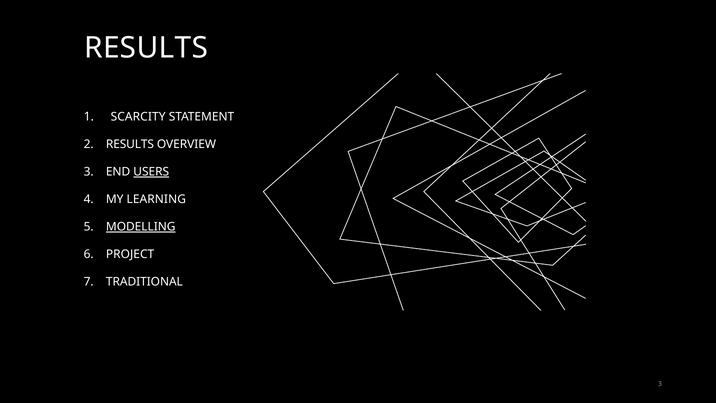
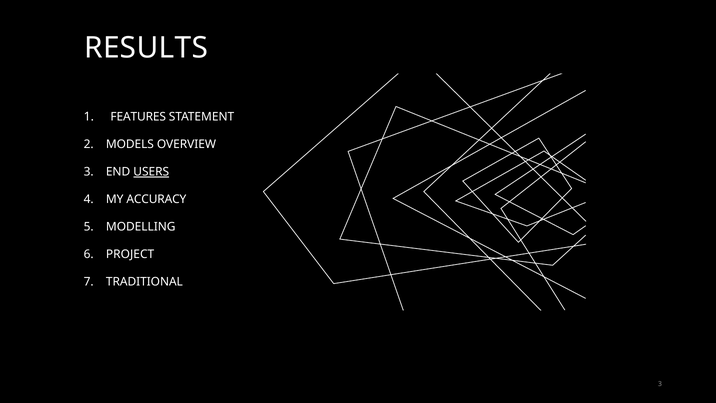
SCARCITY: SCARCITY -> FEATURES
2 RESULTS: RESULTS -> MODELS
LEARNING: LEARNING -> ACCURACY
MODELLING underline: present -> none
